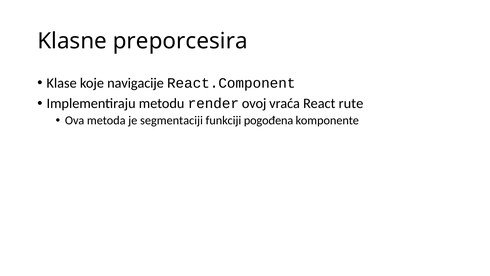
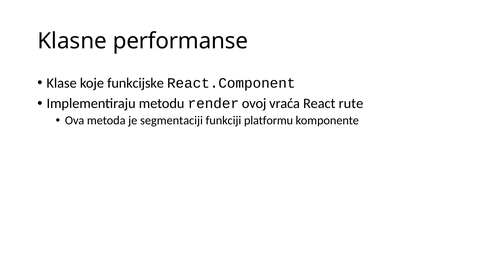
preporcesira: preporcesira -> performanse
navigacije: navigacije -> funkcijske
pogođena: pogođena -> platformu
